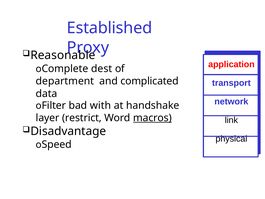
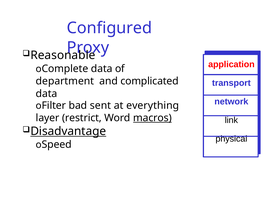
Established: Established -> Configured
oComplete dest: dest -> data
with: with -> sent
handshake: handshake -> everything
Disadvantage underline: none -> present
